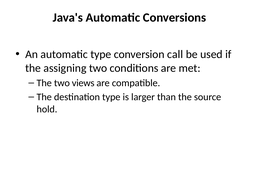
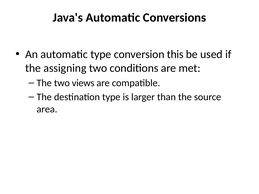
call: call -> this
hold: hold -> area
